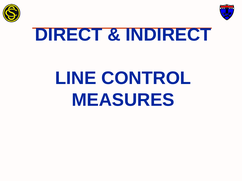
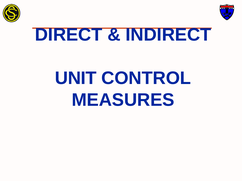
LINE: LINE -> UNIT
